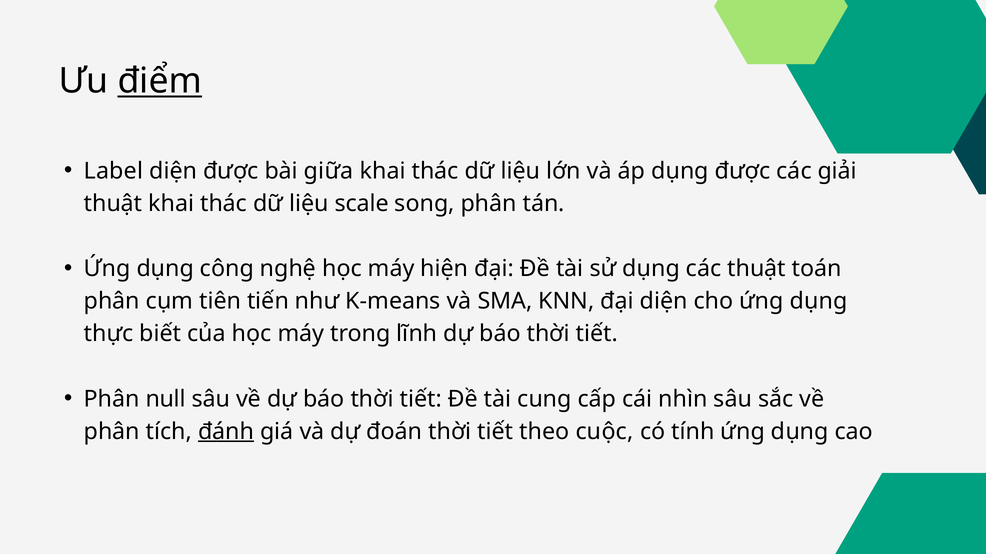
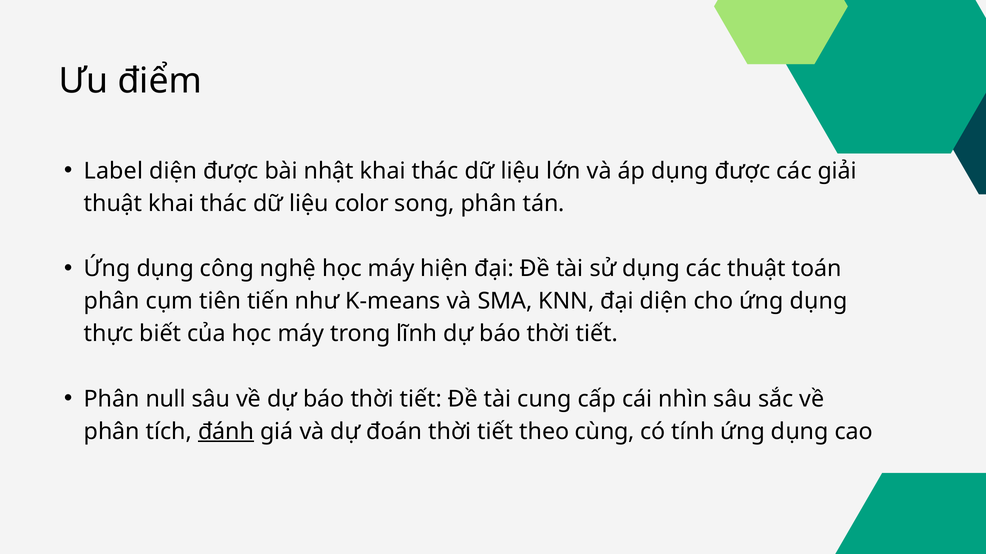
điểm underline: present -> none
giữa: giữa -> nhật
scale: scale -> color
cuộc: cuộc -> cùng
